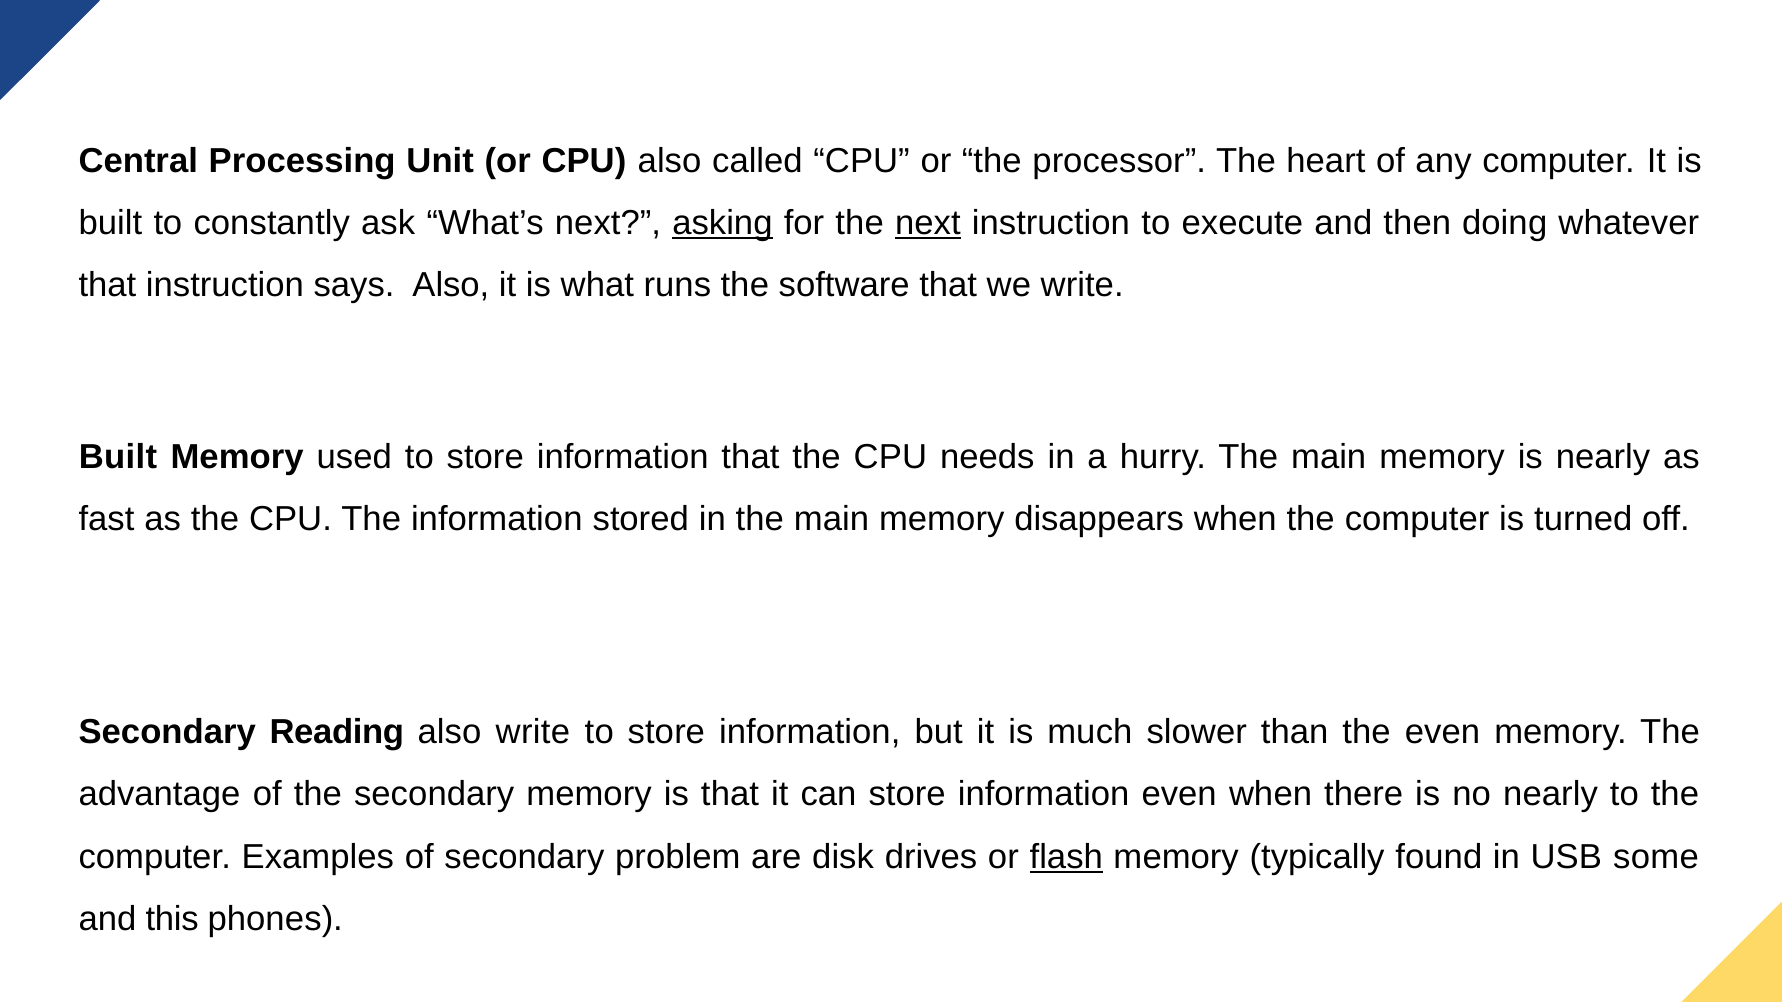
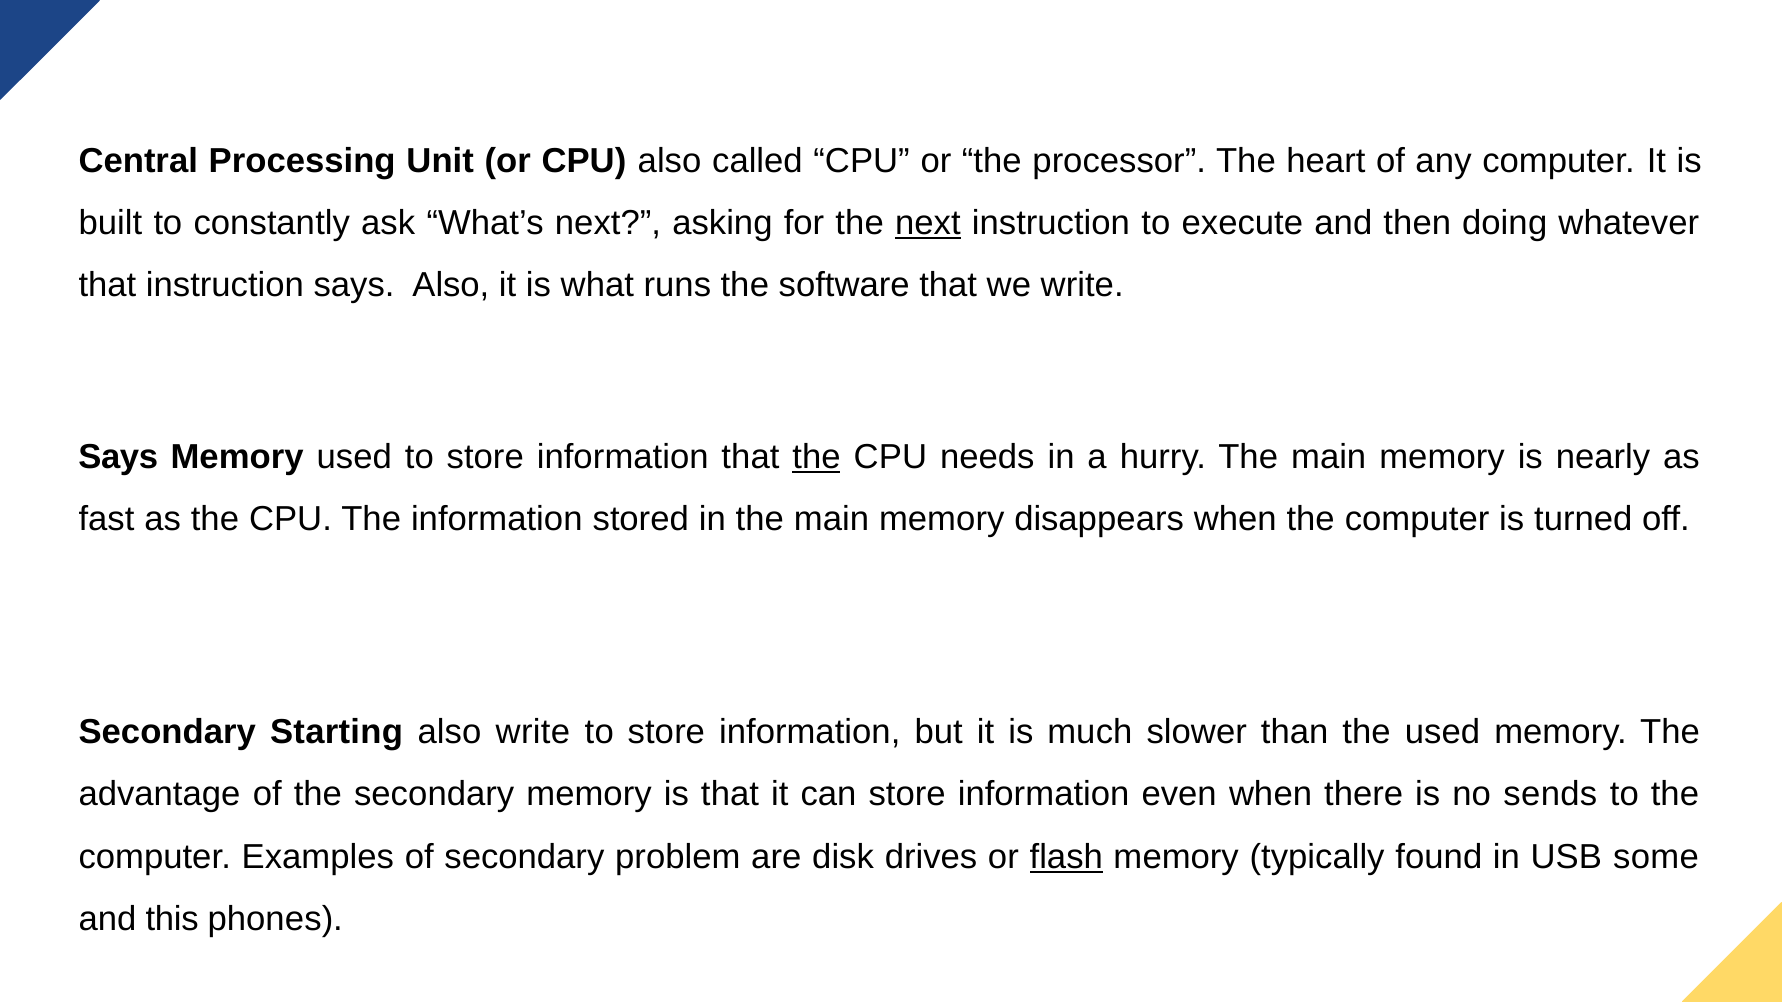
asking underline: present -> none
Built at (118, 457): Built -> Says
the at (817, 457) underline: none -> present
Reading: Reading -> Starting
the even: even -> used
no nearly: nearly -> sends
